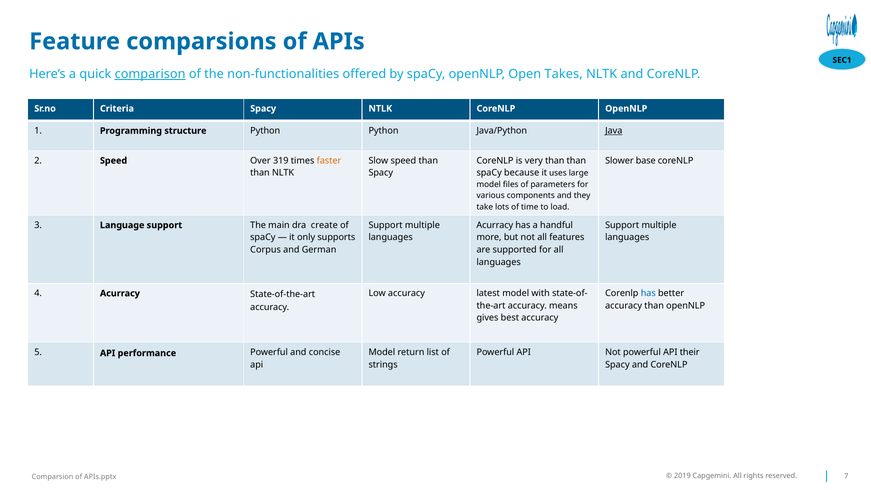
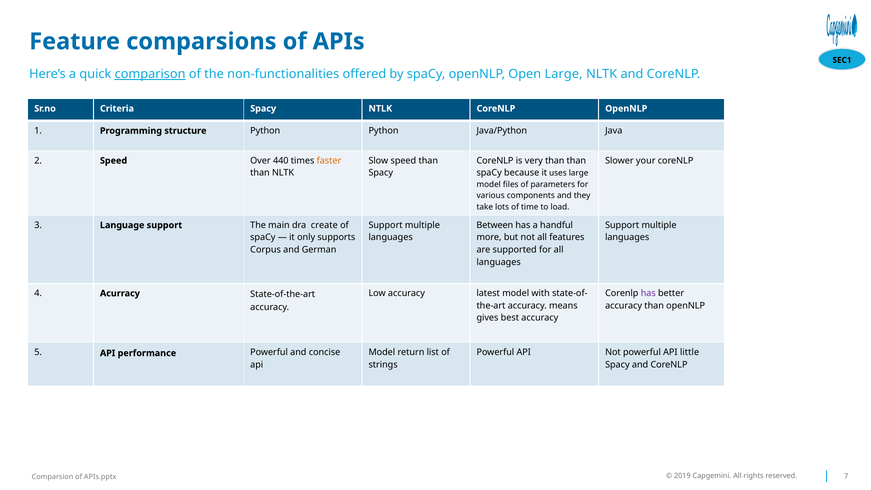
Open Takes: Takes -> Large
Java underline: present -> none
319: 319 -> 440
base: base -> your
Acurracy at (495, 225): Acurracy -> Between
has at (648, 293) colour: blue -> purple
their: their -> little
